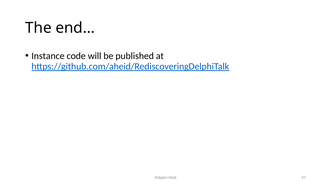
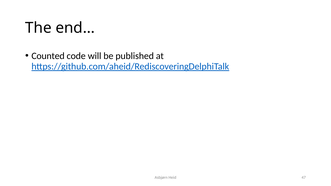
Instance: Instance -> Counted
